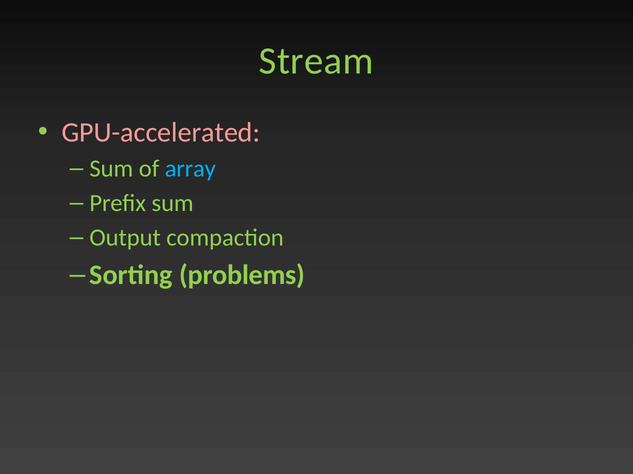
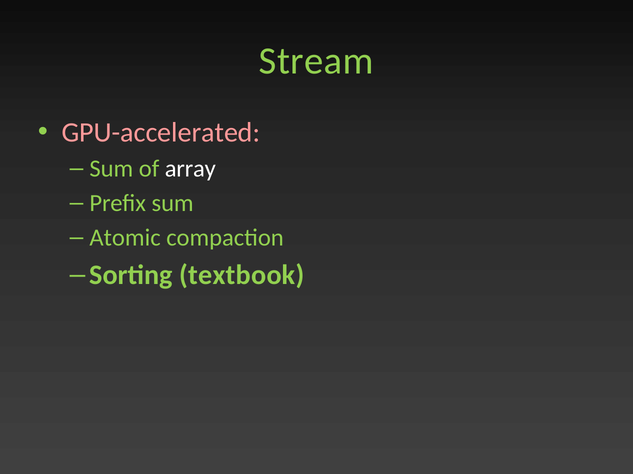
array colour: light blue -> white
Output: Output -> Atomic
problems: problems -> textbook
